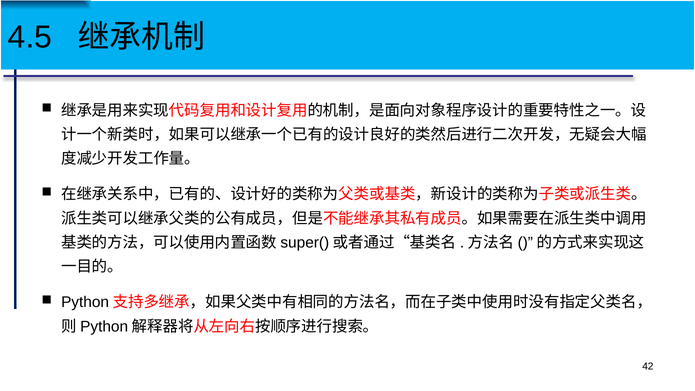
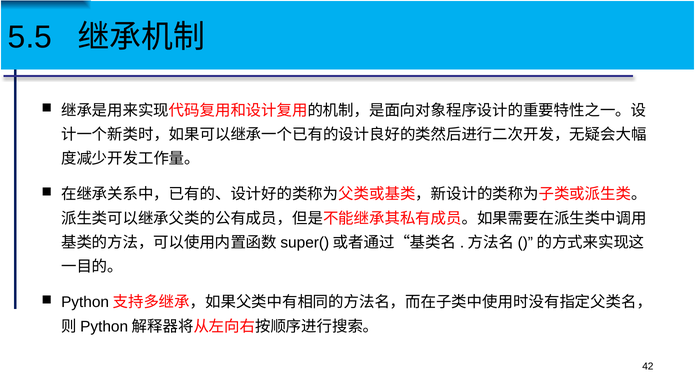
4.5: 4.5 -> 5.5
